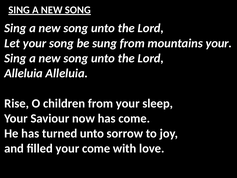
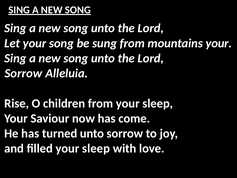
Alleluia at (24, 73): Alleluia -> Sorrow
filled your come: come -> sleep
